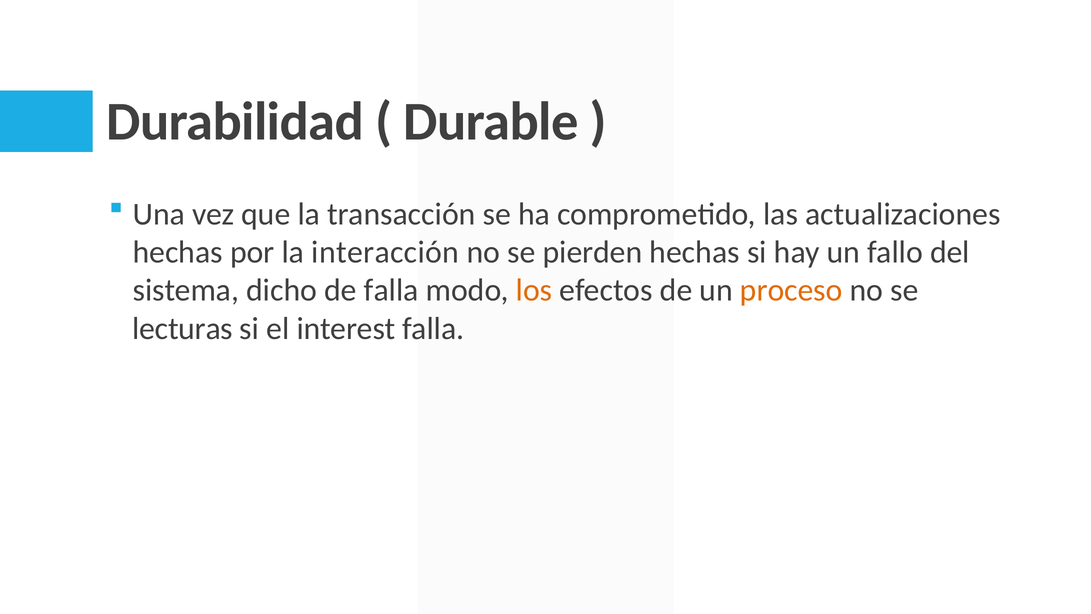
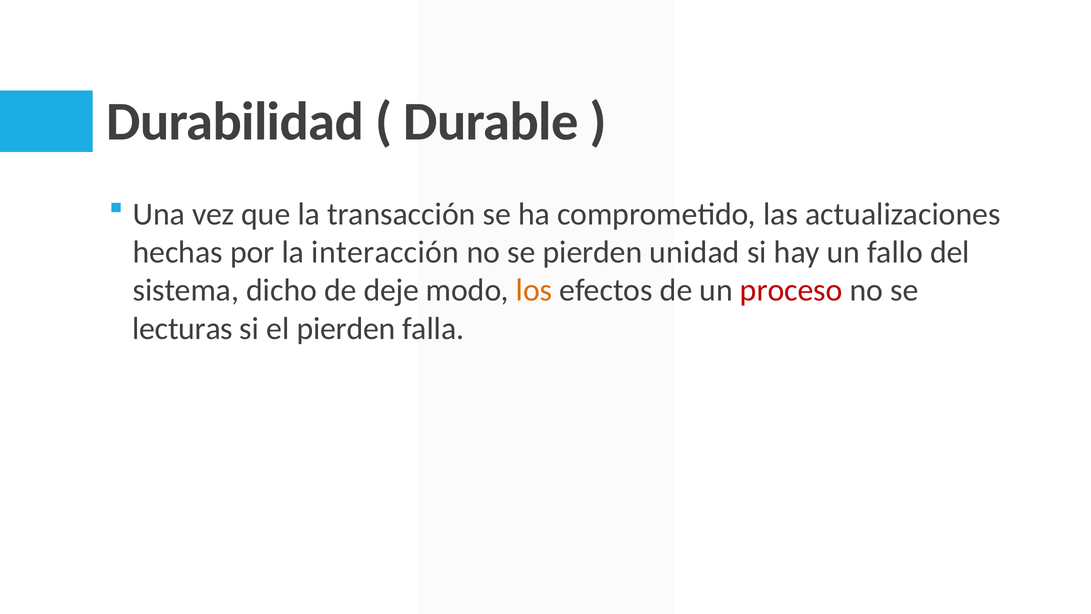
pierden hechas: hechas -> unidad
de falla: falla -> deje
proceso colour: orange -> red
el interest: interest -> pierden
